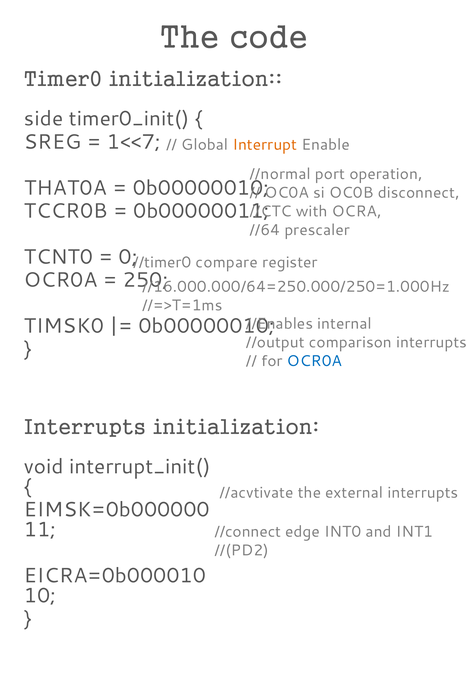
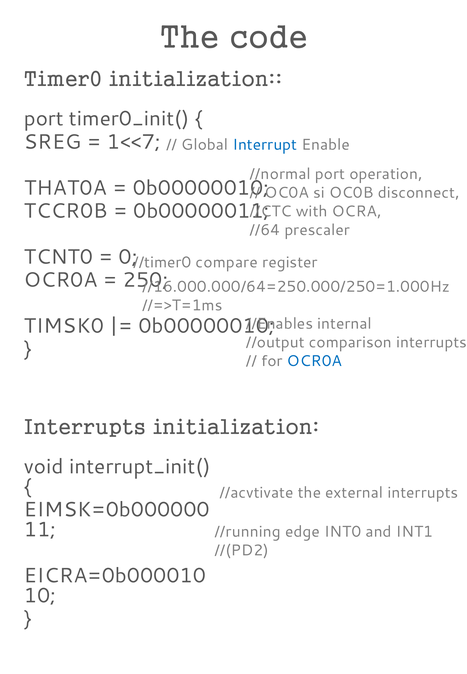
side at (44, 119): side -> port
Interrupt colour: orange -> blue
//connect: //connect -> //running
